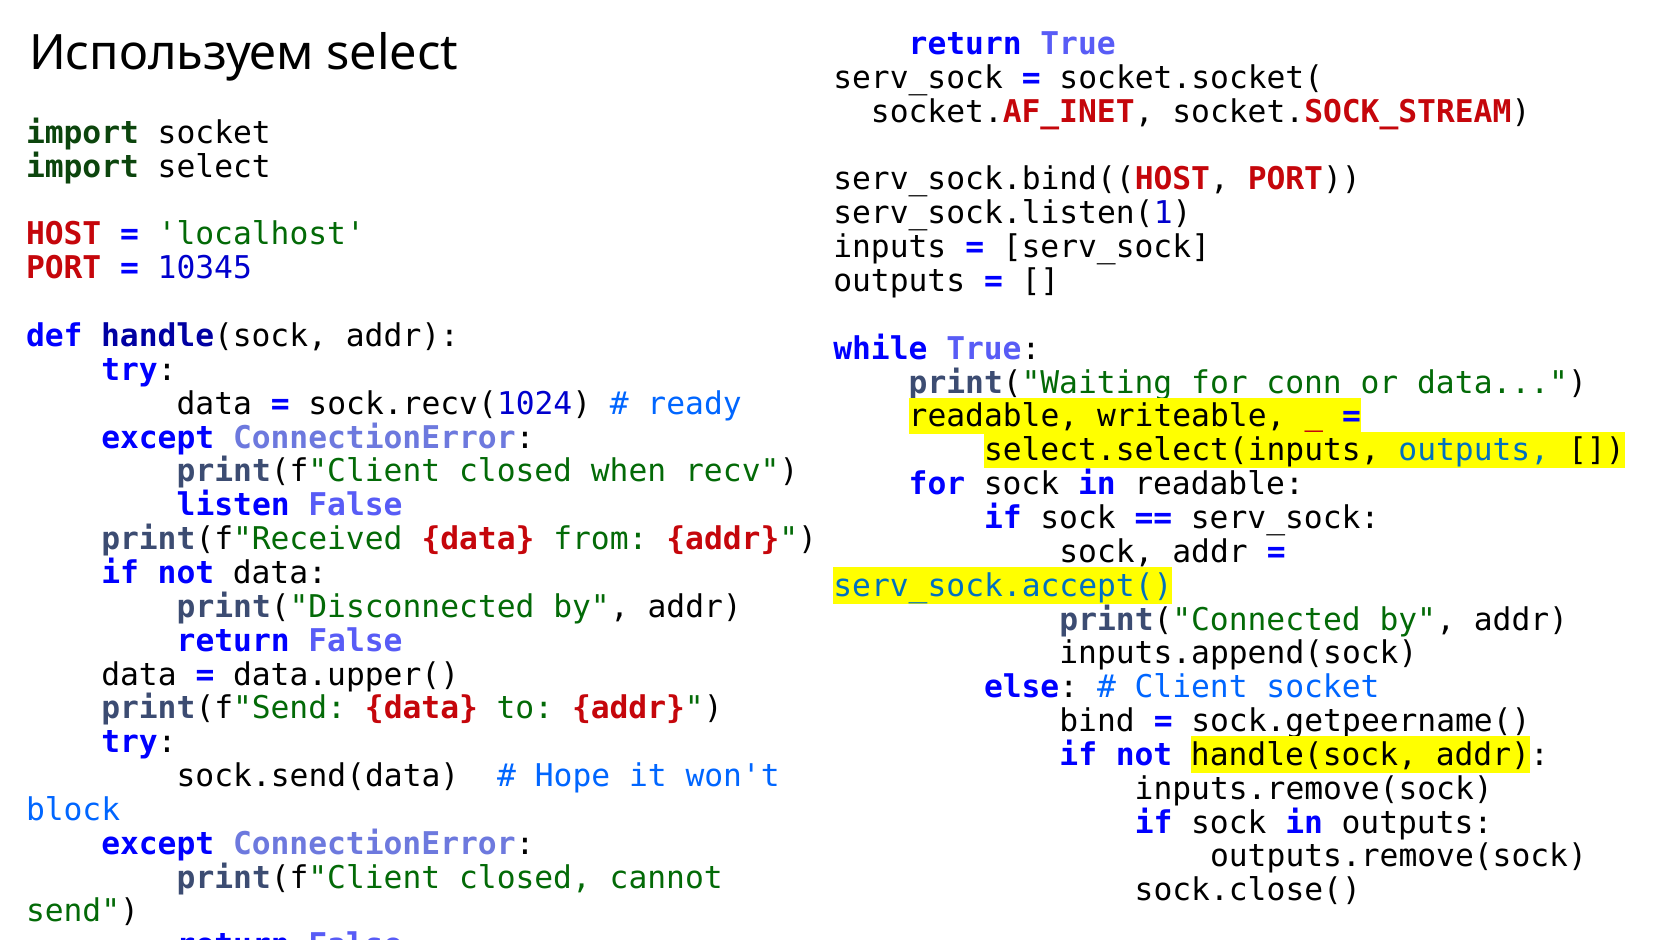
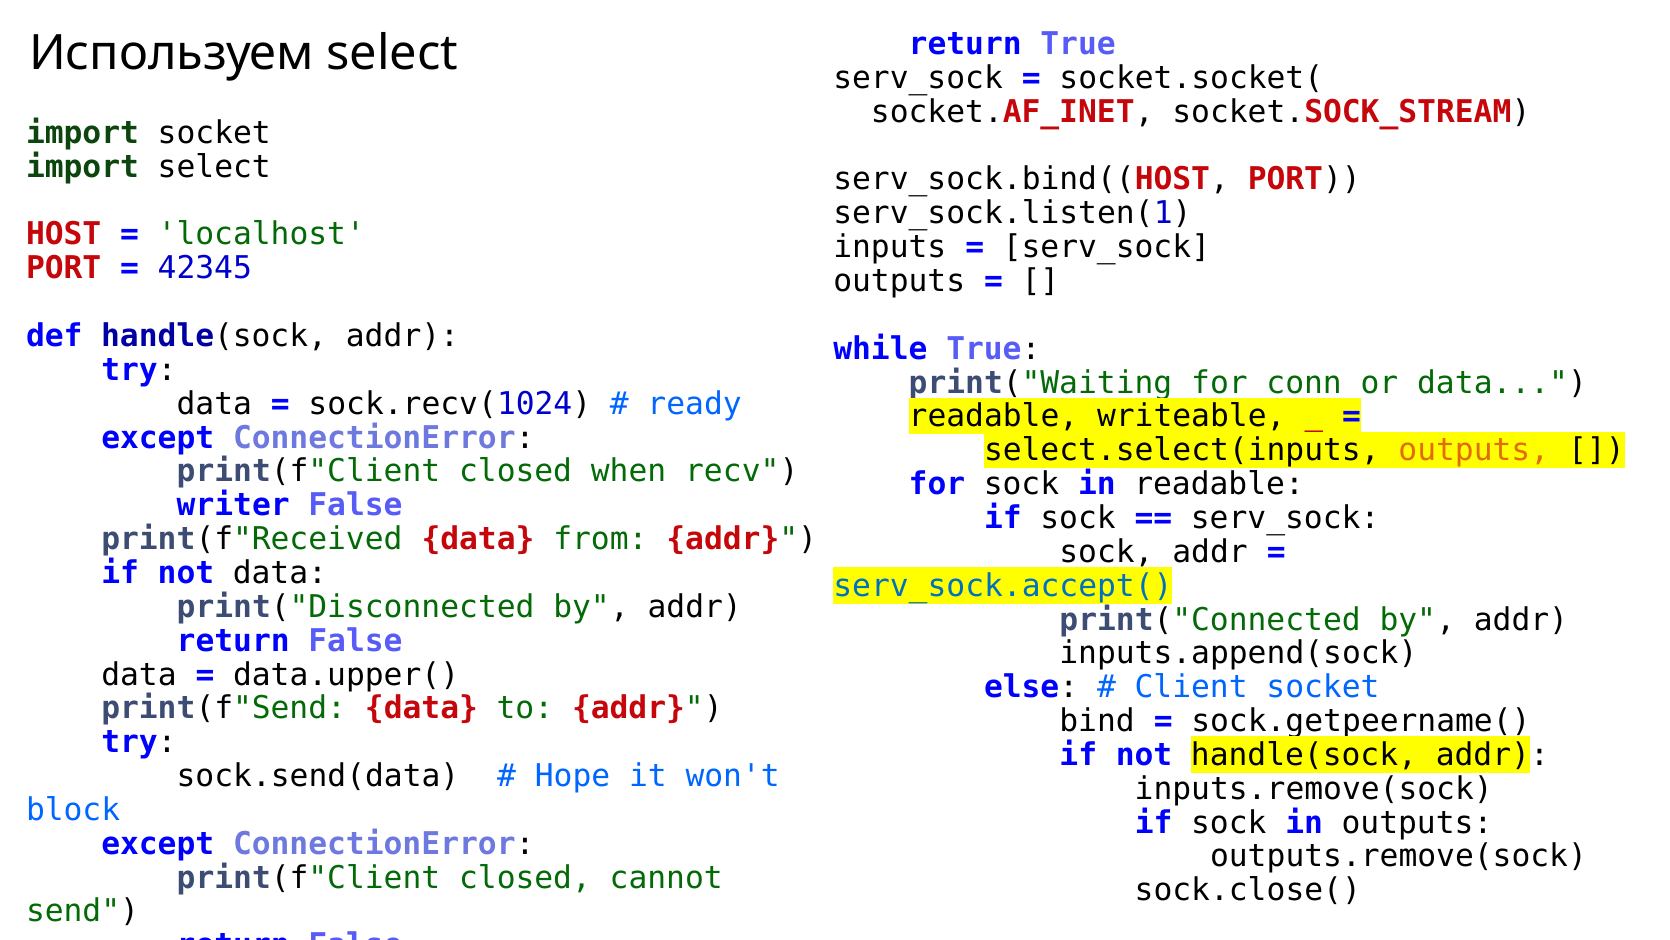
10345: 10345 -> 42345
outputs at (1474, 450) colour: blue -> orange
listen: listen -> writer
